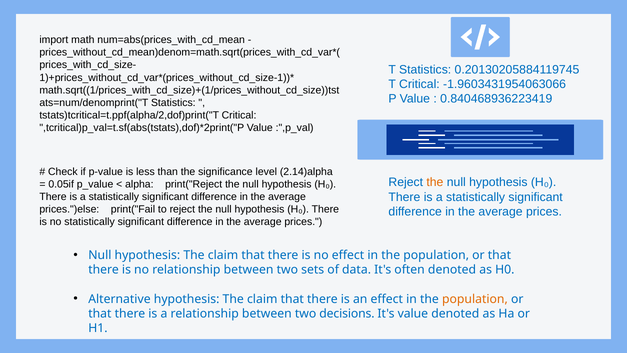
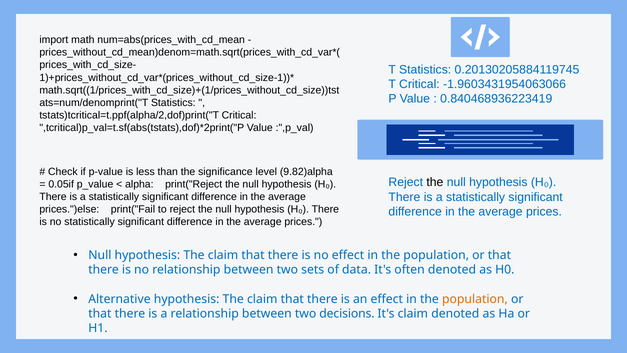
2.14)alpha: 2.14)alpha -> 9.82)alpha
the at (435, 182) colour: orange -> black
It's value: value -> claim
